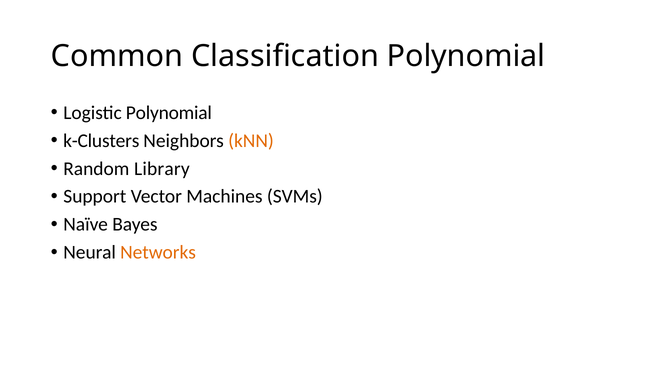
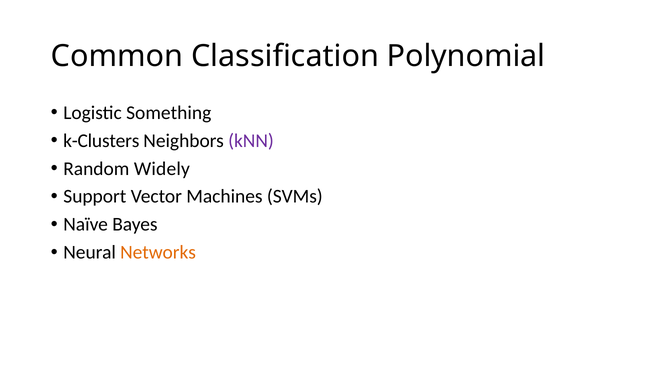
Logistic Polynomial: Polynomial -> Something
kNN colour: orange -> purple
Library: Library -> Widely
